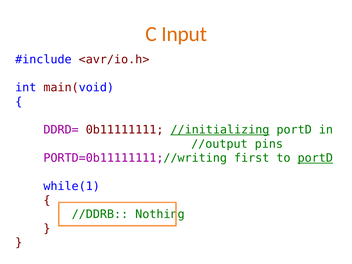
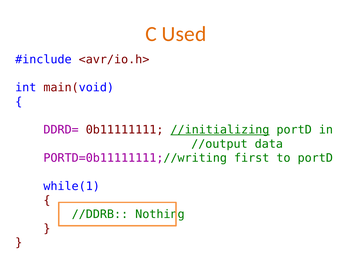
Input: Input -> Used
pins: pins -> data
portD at (315, 158) underline: present -> none
